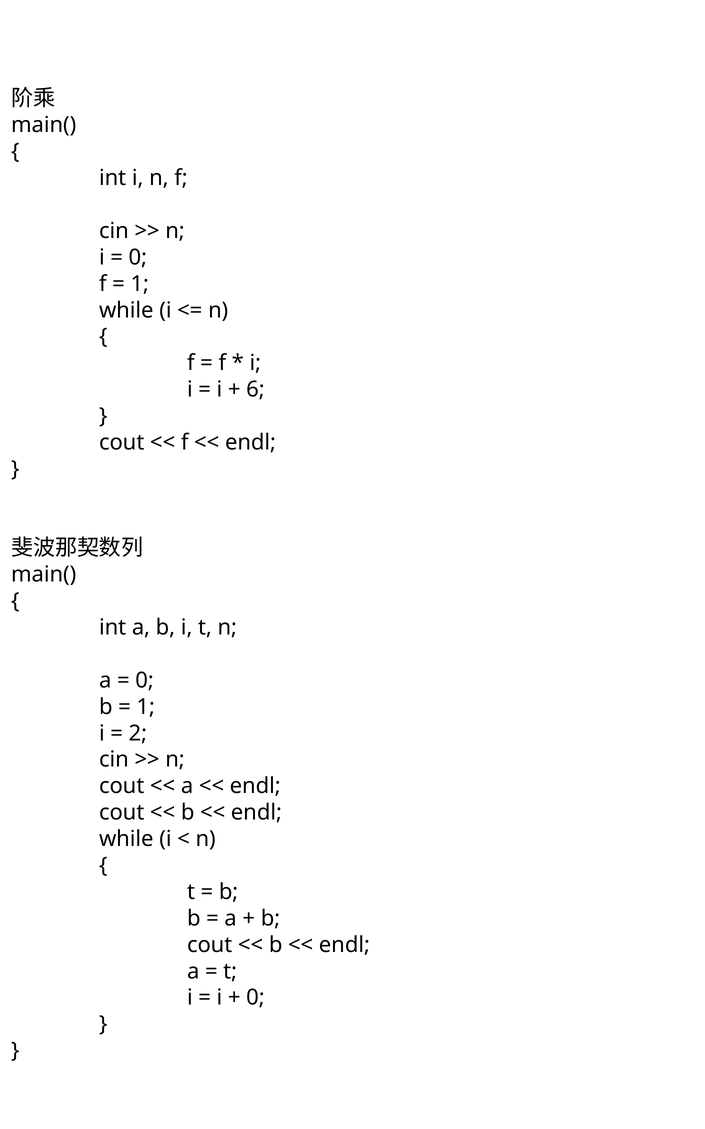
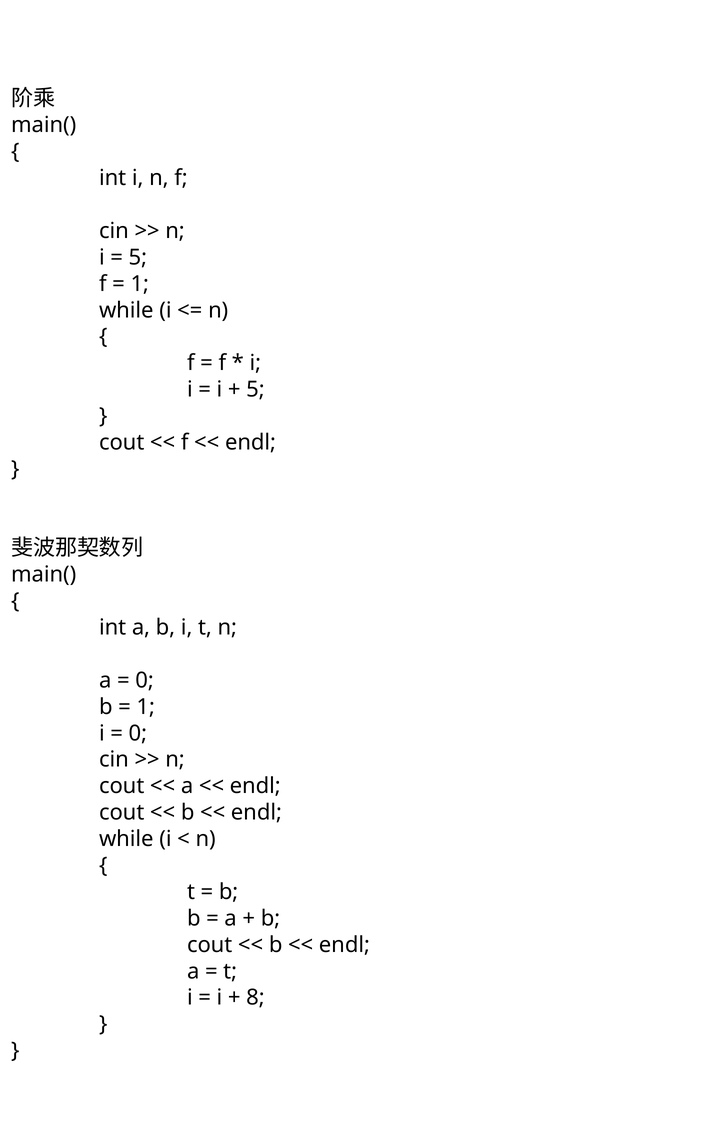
0 at (138, 257): 0 -> 5
6 at (255, 389): 6 -> 5
2 at (138, 733): 2 -> 0
0 at (255, 997): 0 -> 8
